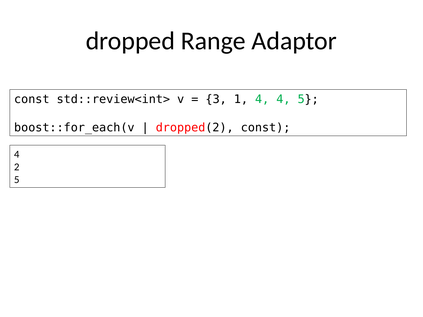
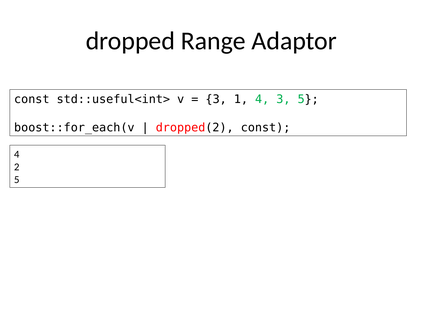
std::review<int>: std::review<int> -> std::useful<int>
4 4: 4 -> 3
